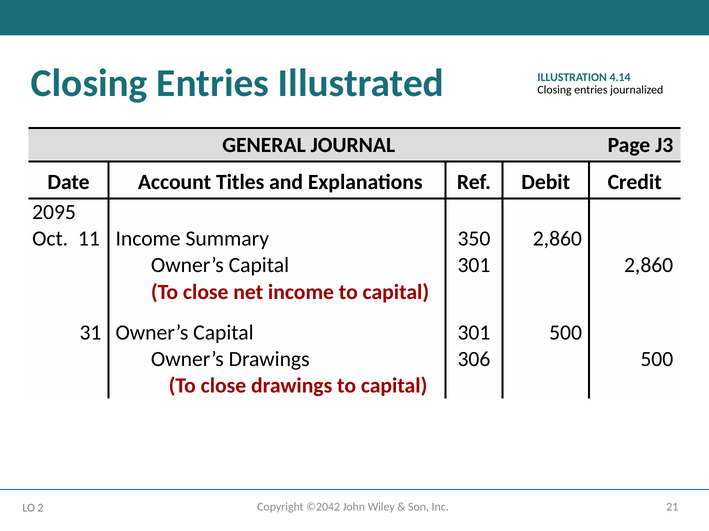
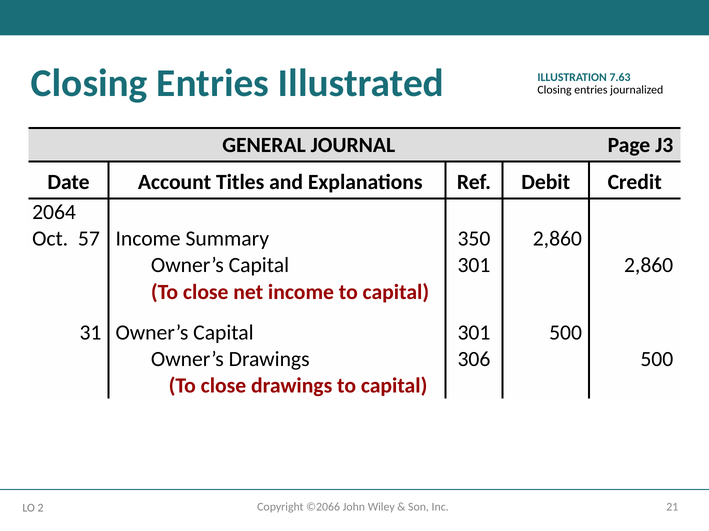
4.14: 4.14 -> 7.63
2095: 2095 -> 2064
11: 11 -> 57
©2042: ©2042 -> ©2066
